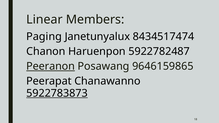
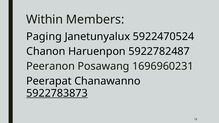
Linear: Linear -> Within
8434517474: 8434517474 -> 5922470524
Peeranon underline: present -> none
9646159865: 9646159865 -> 1696960231
